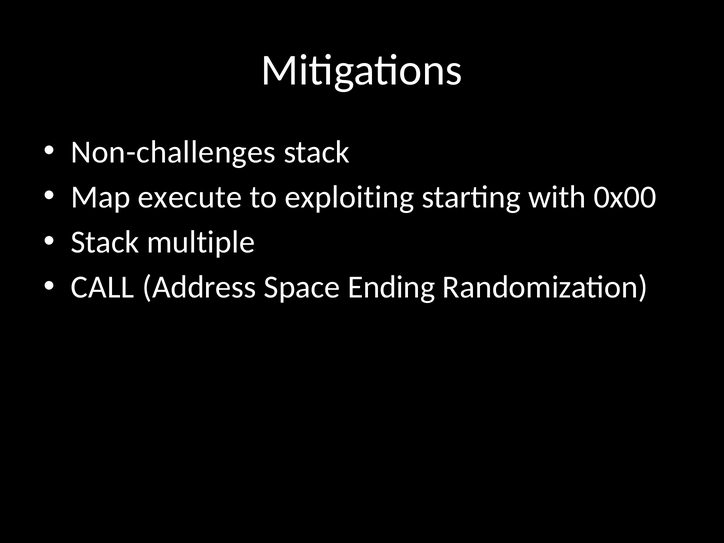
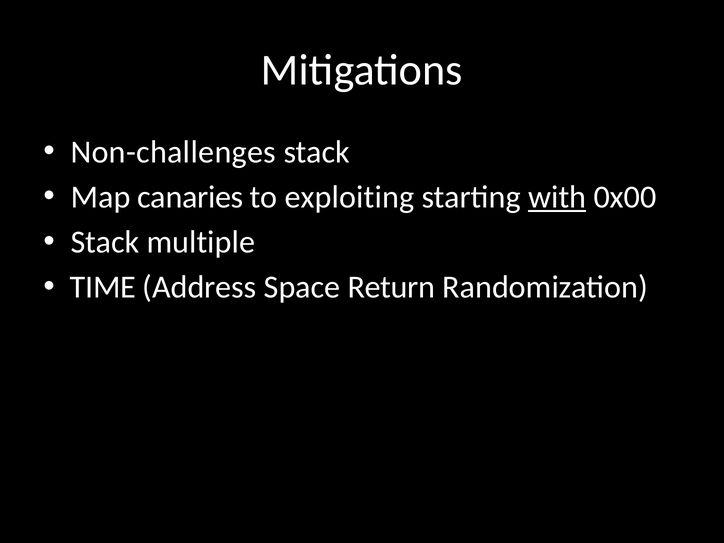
execute: execute -> canaries
with underline: none -> present
CALL: CALL -> TIME
Ending: Ending -> Return
